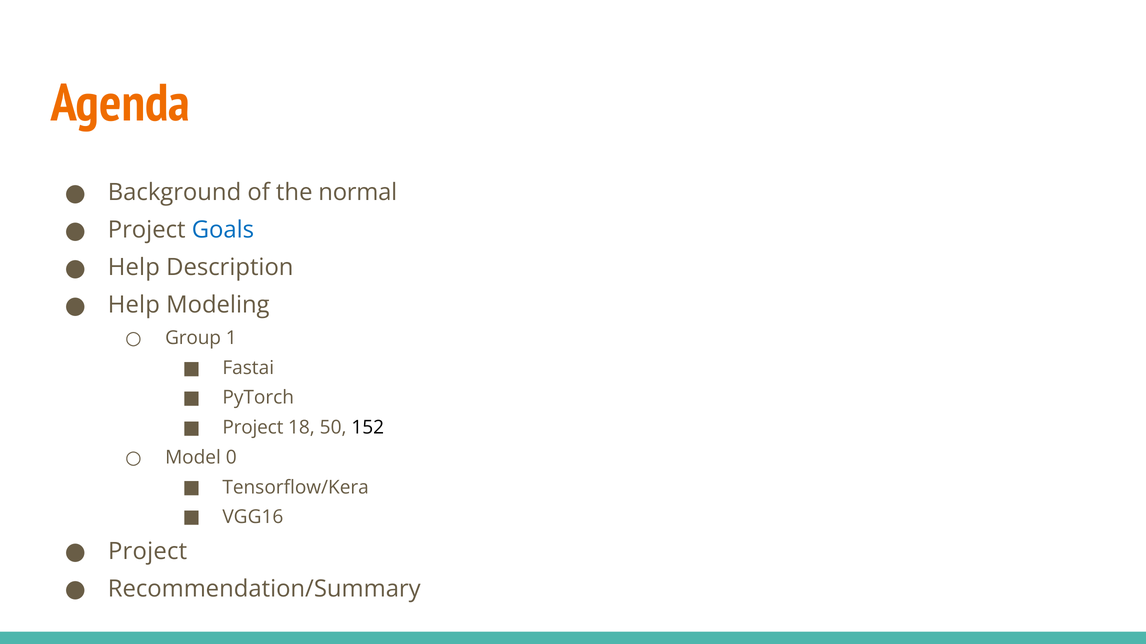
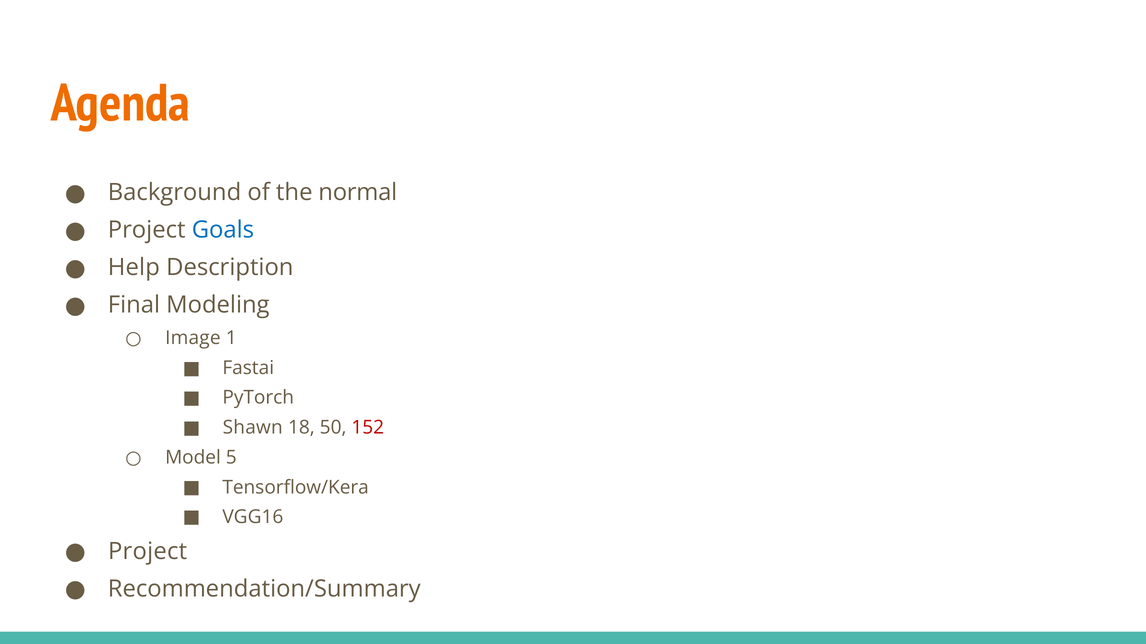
Help at (134, 305): Help -> Final
Group: Group -> Image
Project at (253, 428): Project -> Shawn
152 colour: black -> red
0: 0 -> 5
